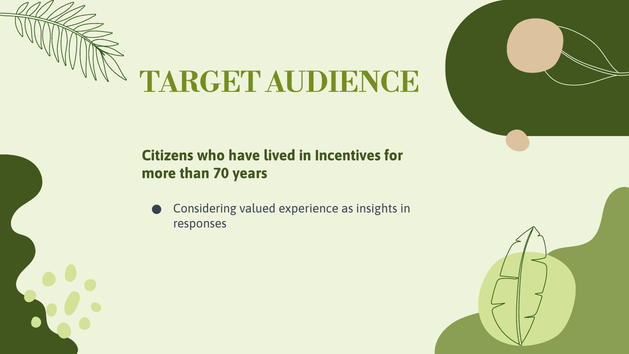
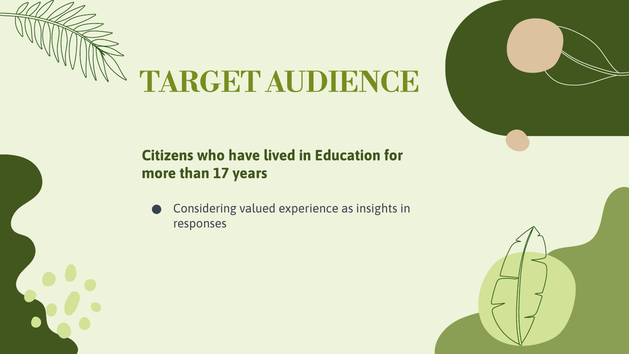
Incentives: Incentives -> Education
70: 70 -> 17
